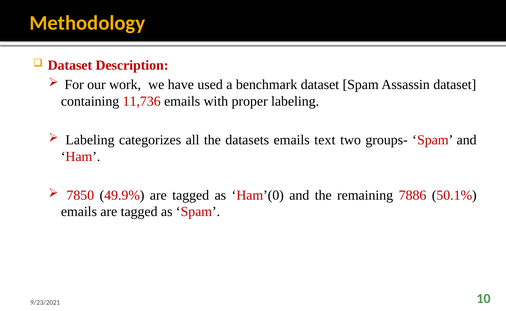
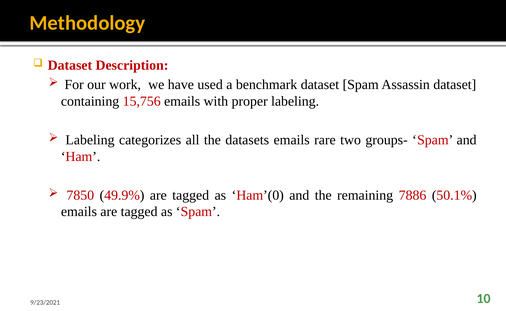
11,736: 11,736 -> 15,756
text: text -> rare
